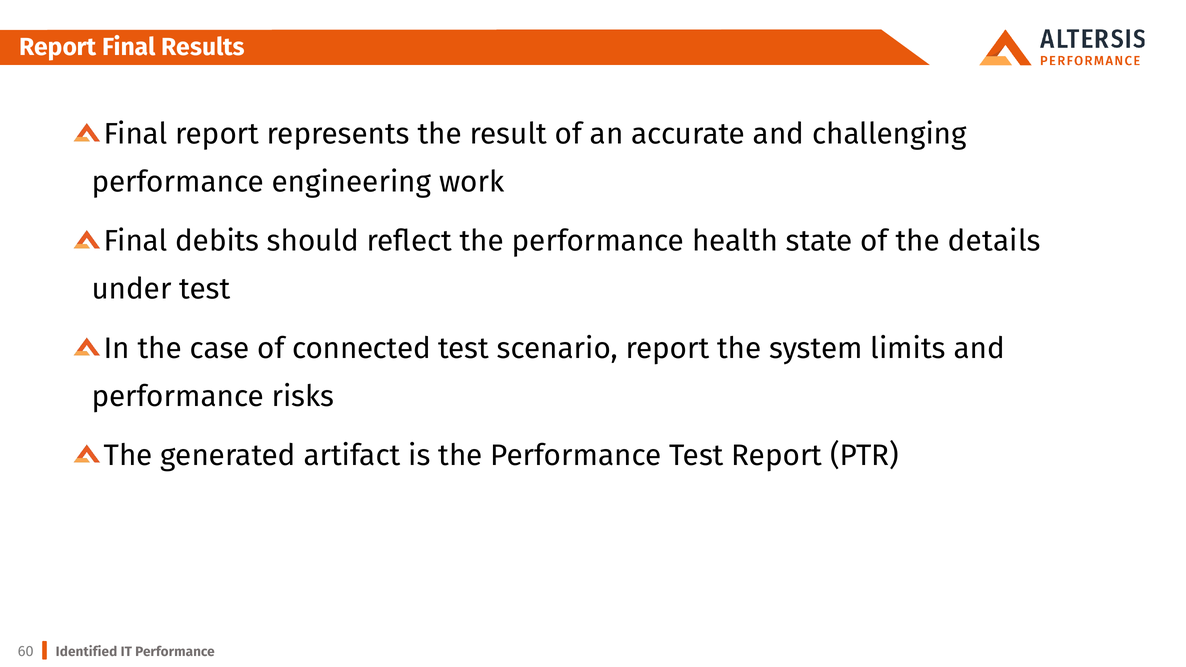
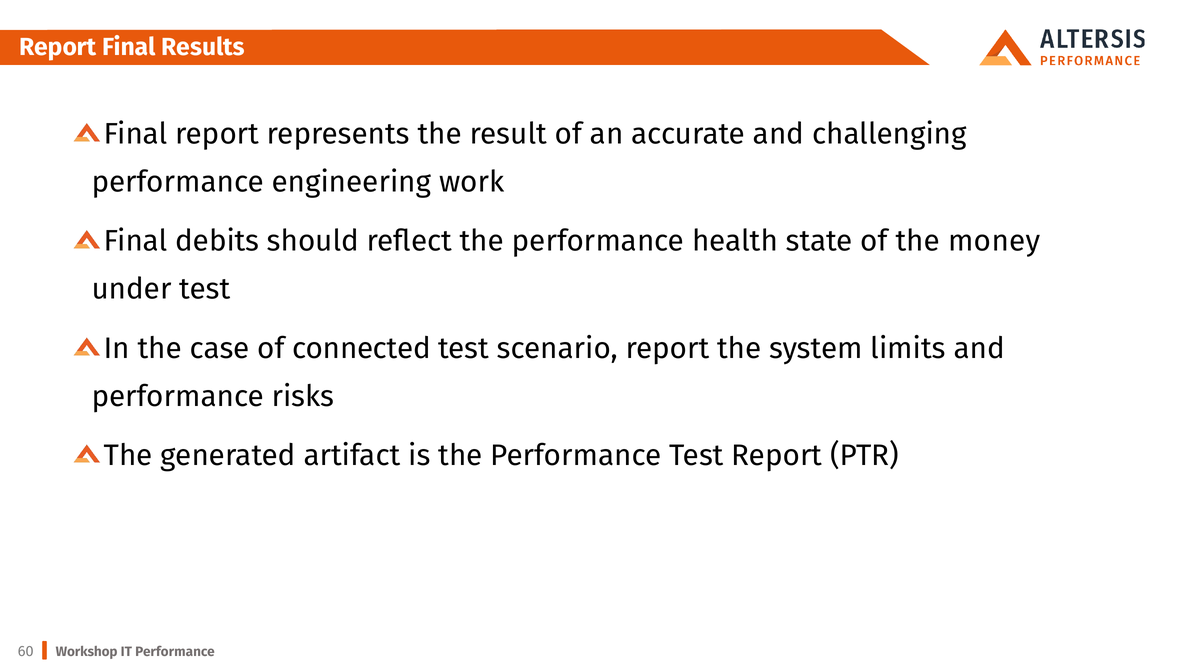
details: details -> money
Identified: Identified -> Workshop
